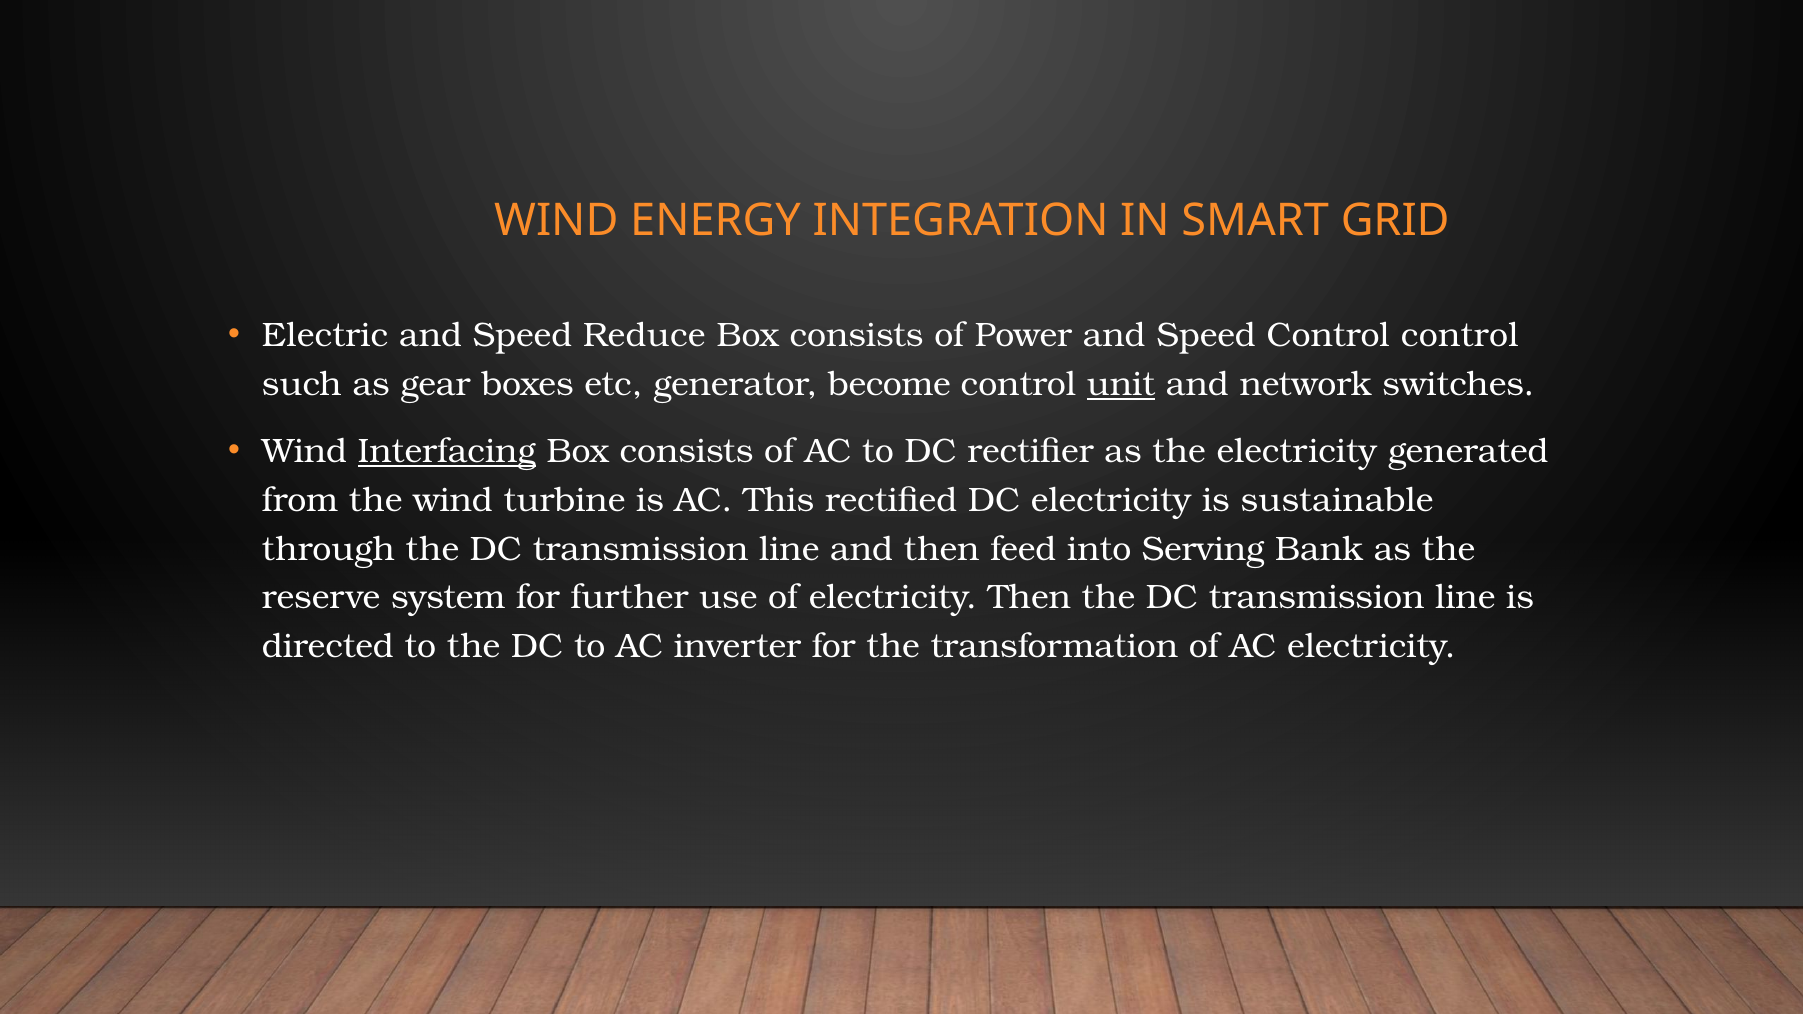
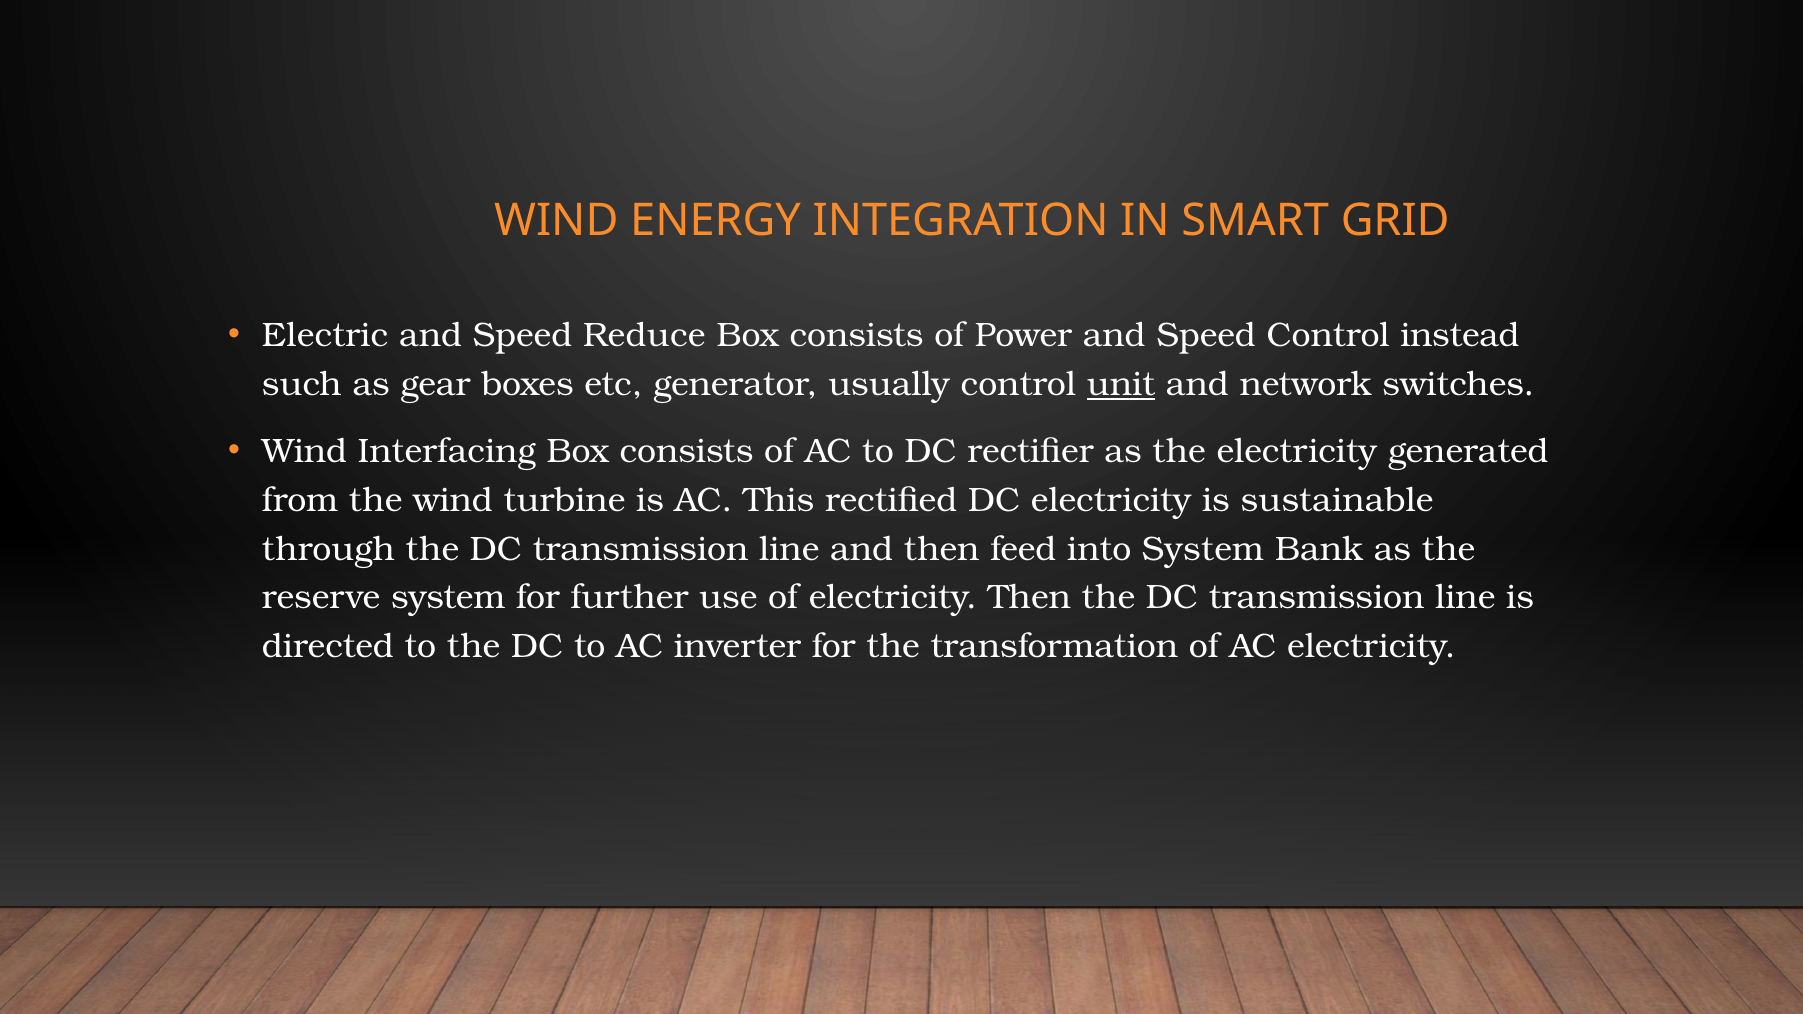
Control control: control -> instead
become: become -> usually
Interfacing underline: present -> none
into Serving: Serving -> System
